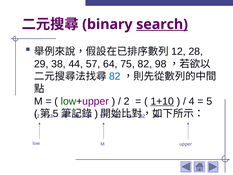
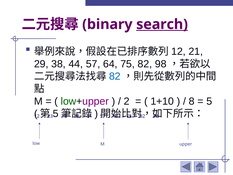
28: 28 -> 21
1+10 underline: present -> none
4: 4 -> 8
